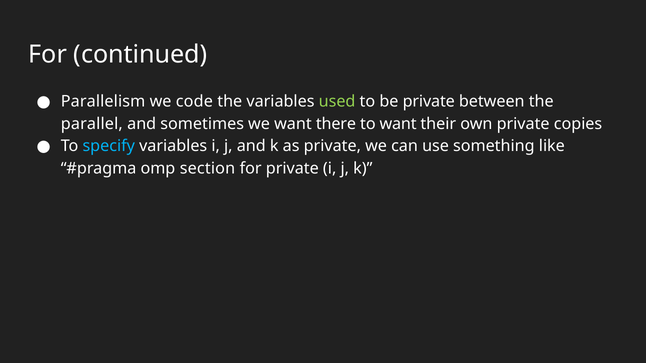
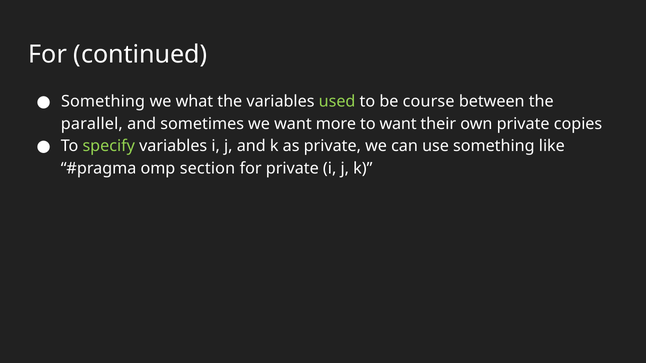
Parallelism at (103, 102): Parallelism -> Something
code: code -> what
be private: private -> course
there: there -> more
specify colour: light blue -> light green
